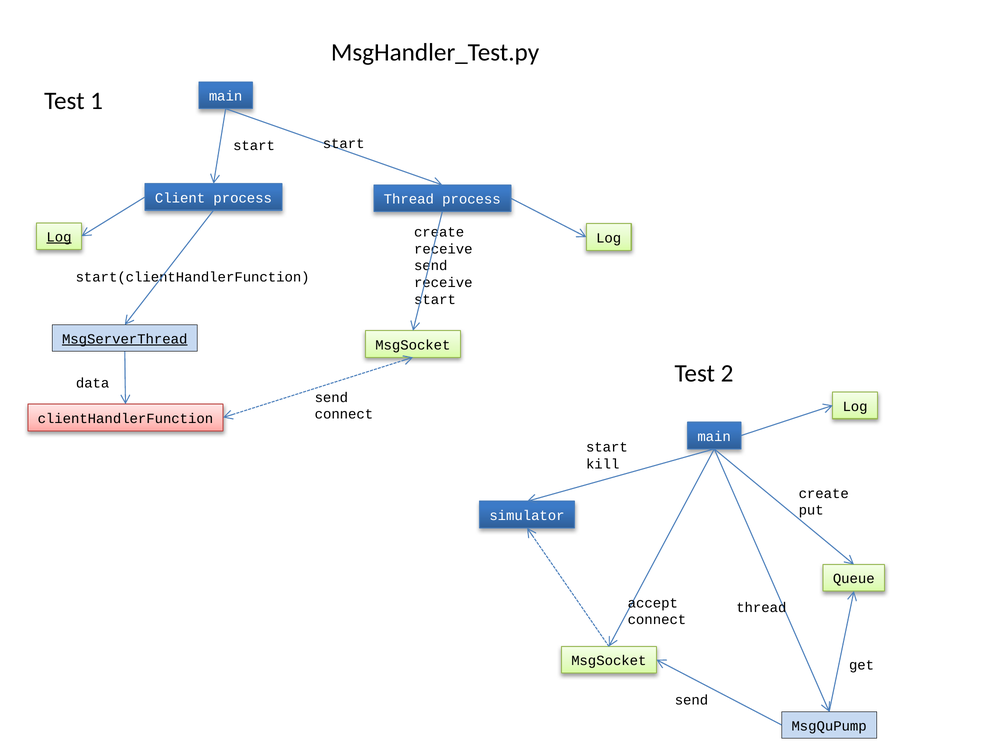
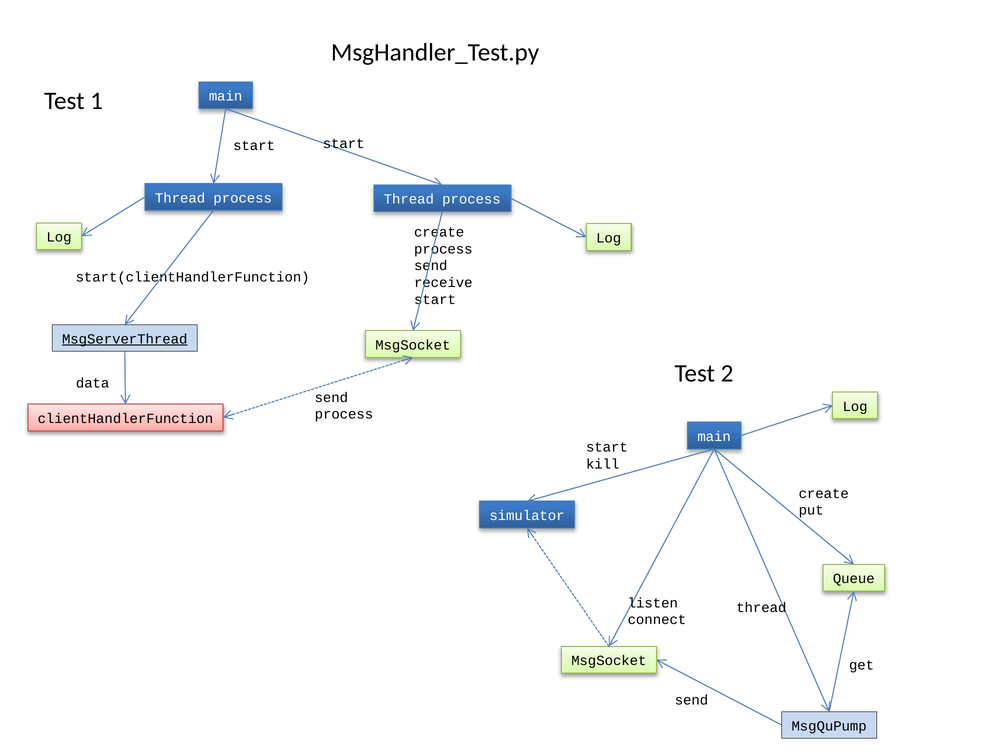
Client at (180, 198): Client -> Thread
Log at (59, 237) underline: present -> none
receive at (443, 249): receive -> process
connect at (344, 414): connect -> process
accept: accept -> listen
